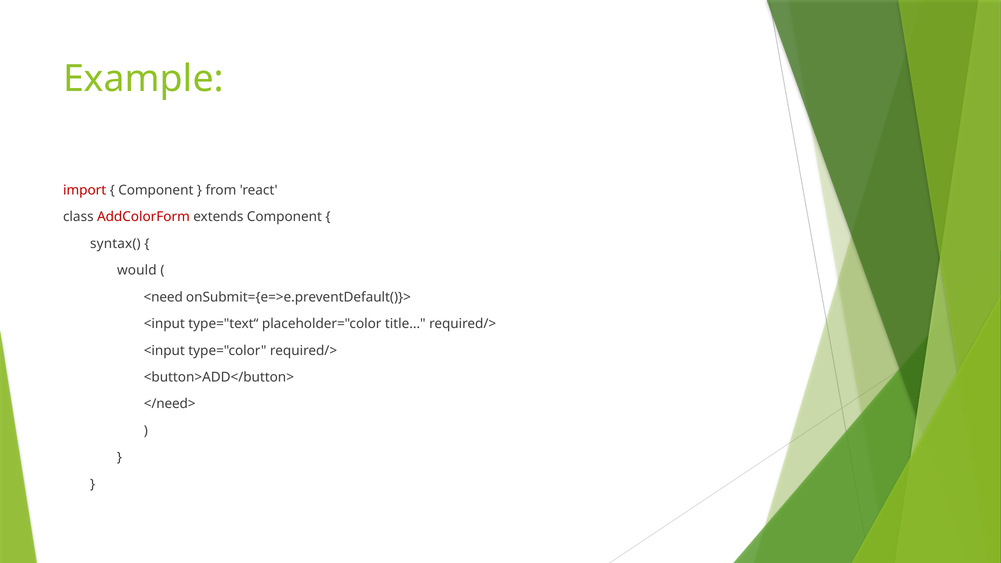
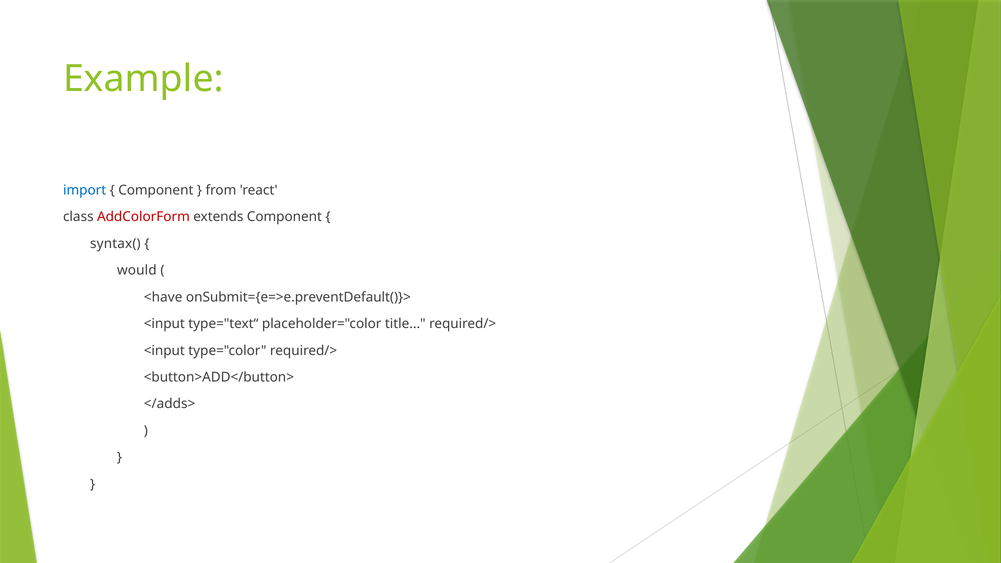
import colour: red -> blue
<need: <need -> <have
</need>: </need> -> </adds>
